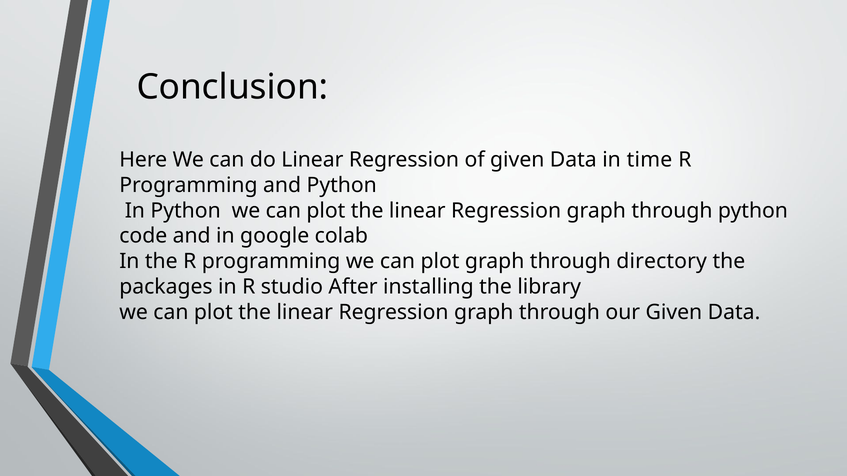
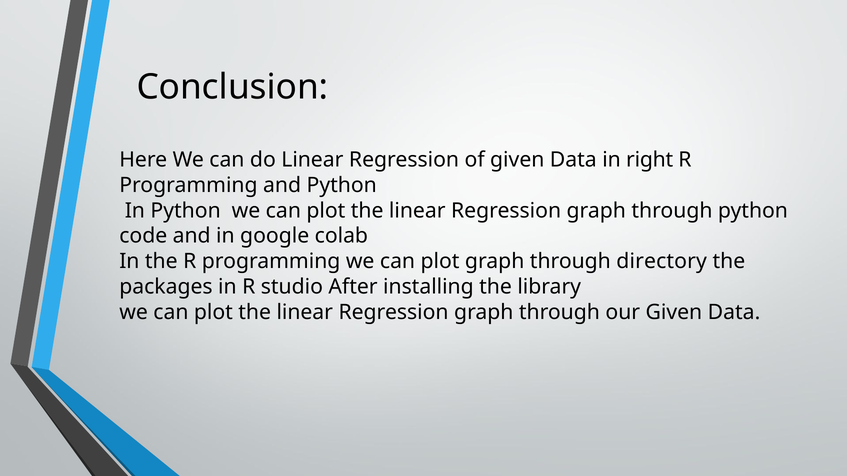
time: time -> right
